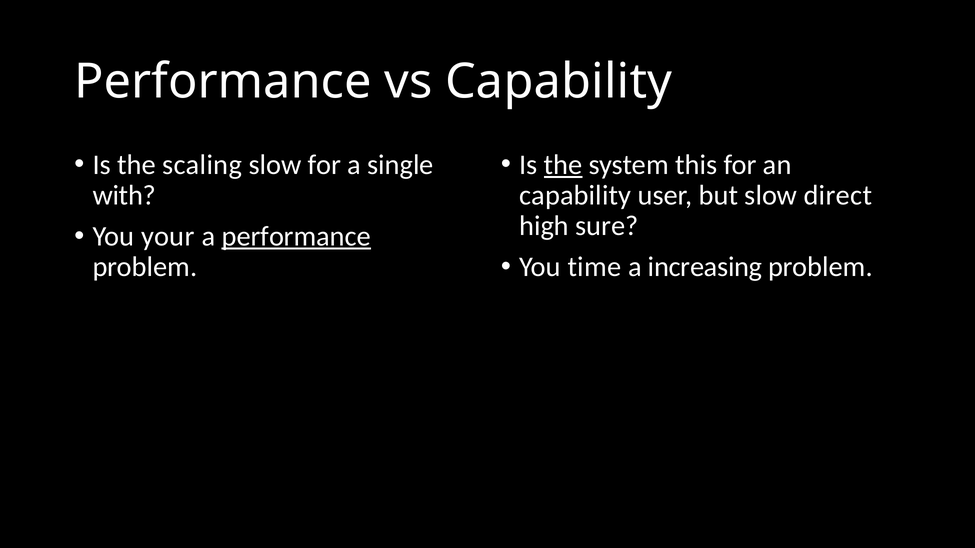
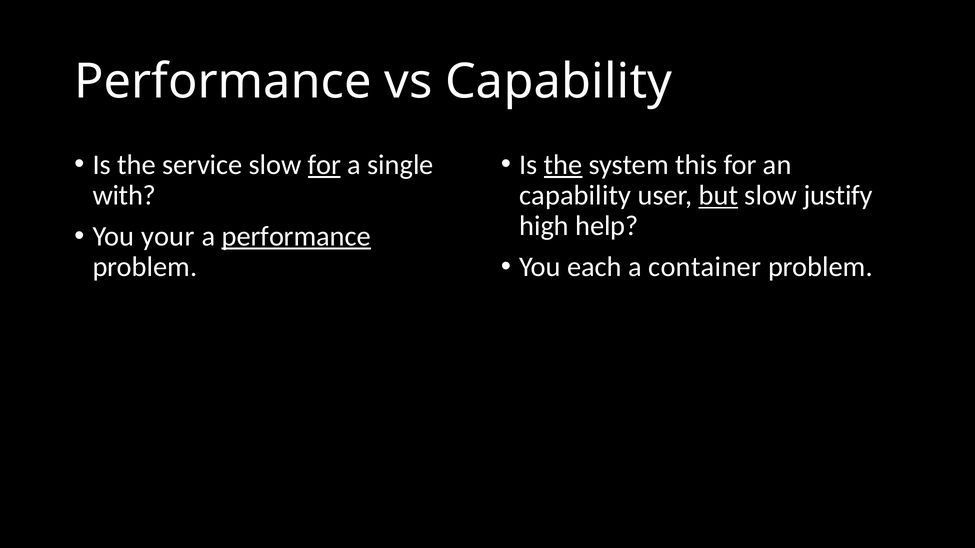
scaling: scaling -> service
for at (324, 165) underline: none -> present
but underline: none -> present
direct: direct -> justify
sure: sure -> help
time: time -> each
increasing: increasing -> container
